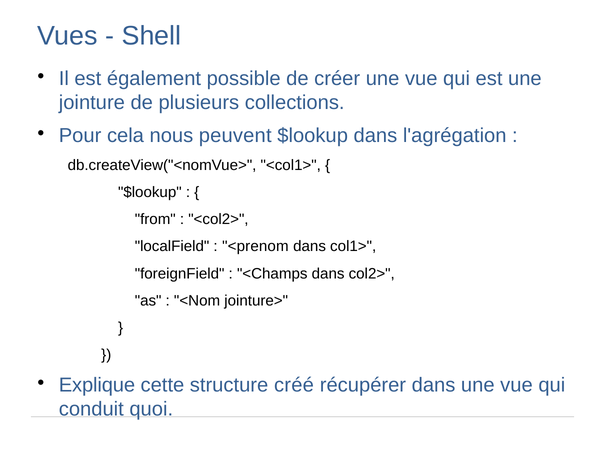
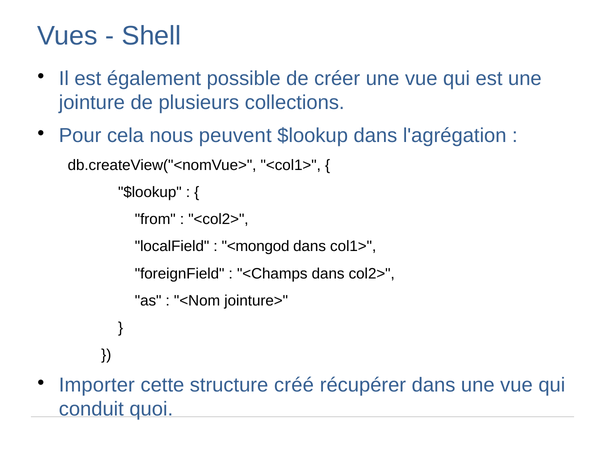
<prenom: <prenom -> <mongod
Explique: Explique -> Importer
